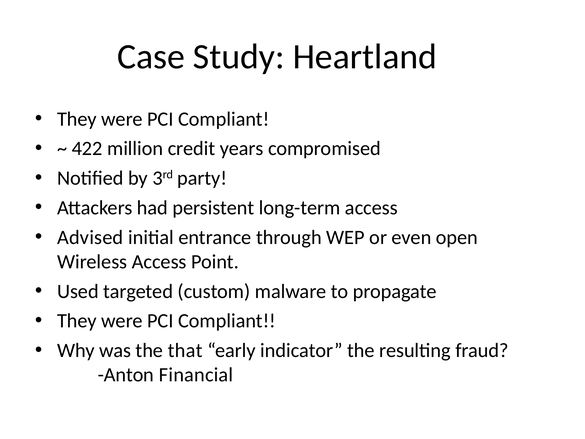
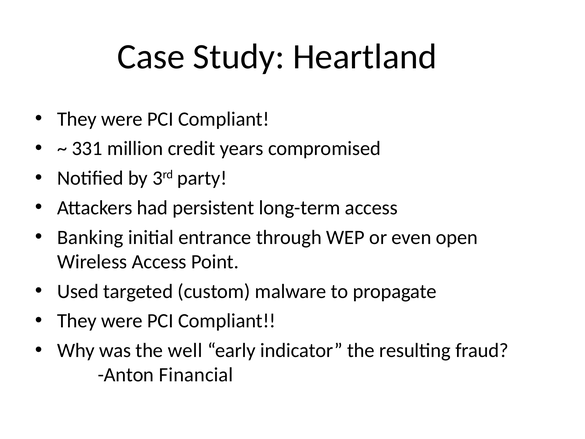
422: 422 -> 331
Advised: Advised -> Banking
that: that -> well
